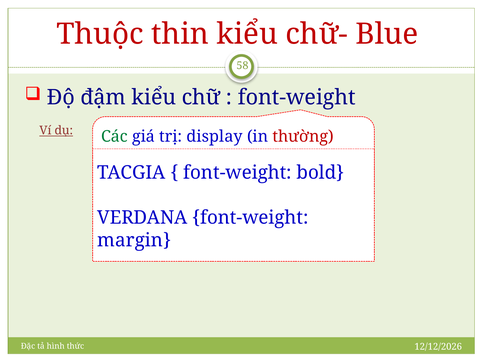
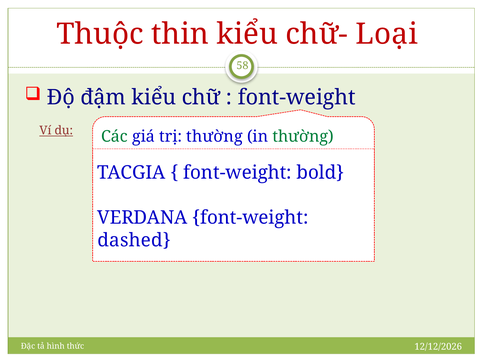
Blue: Blue -> Loại
trị display: display -> thường
thường at (303, 137) colour: red -> green
margin: margin -> dashed
